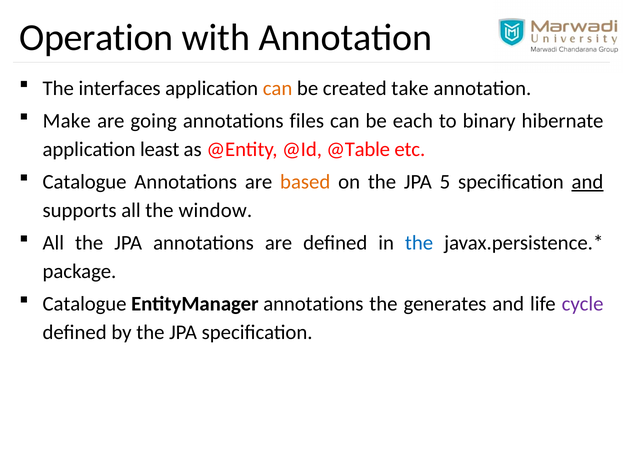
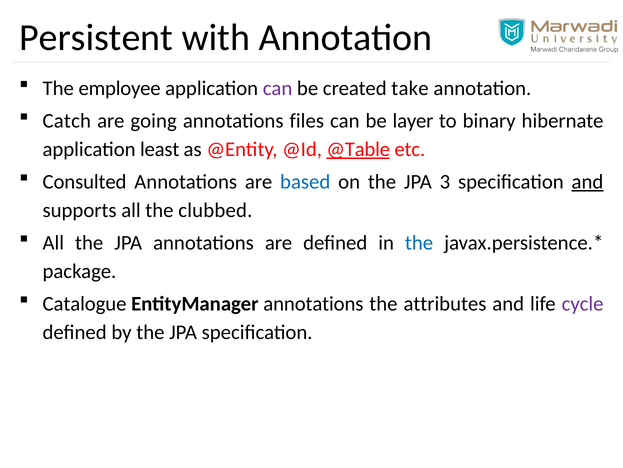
Operation: Operation -> Persistent
interfaces: interfaces -> employee
can at (278, 88) colour: orange -> purple
Make: Make -> Catch
each: each -> layer
@Table underline: none -> present
Catalogue at (85, 182): Catalogue -> Consulted
based colour: orange -> blue
5: 5 -> 3
window: window -> clubbed
generates: generates -> attributes
